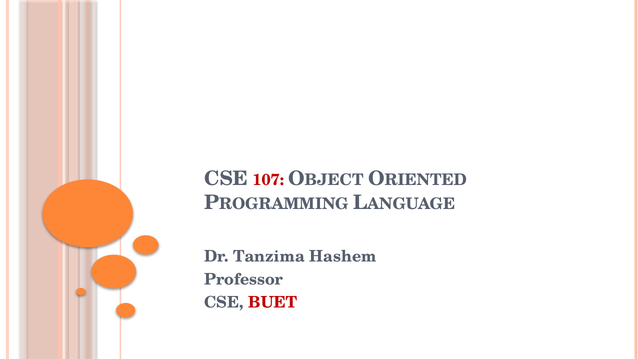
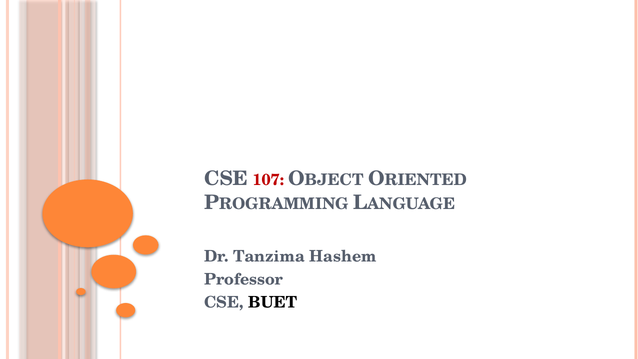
BUET colour: red -> black
